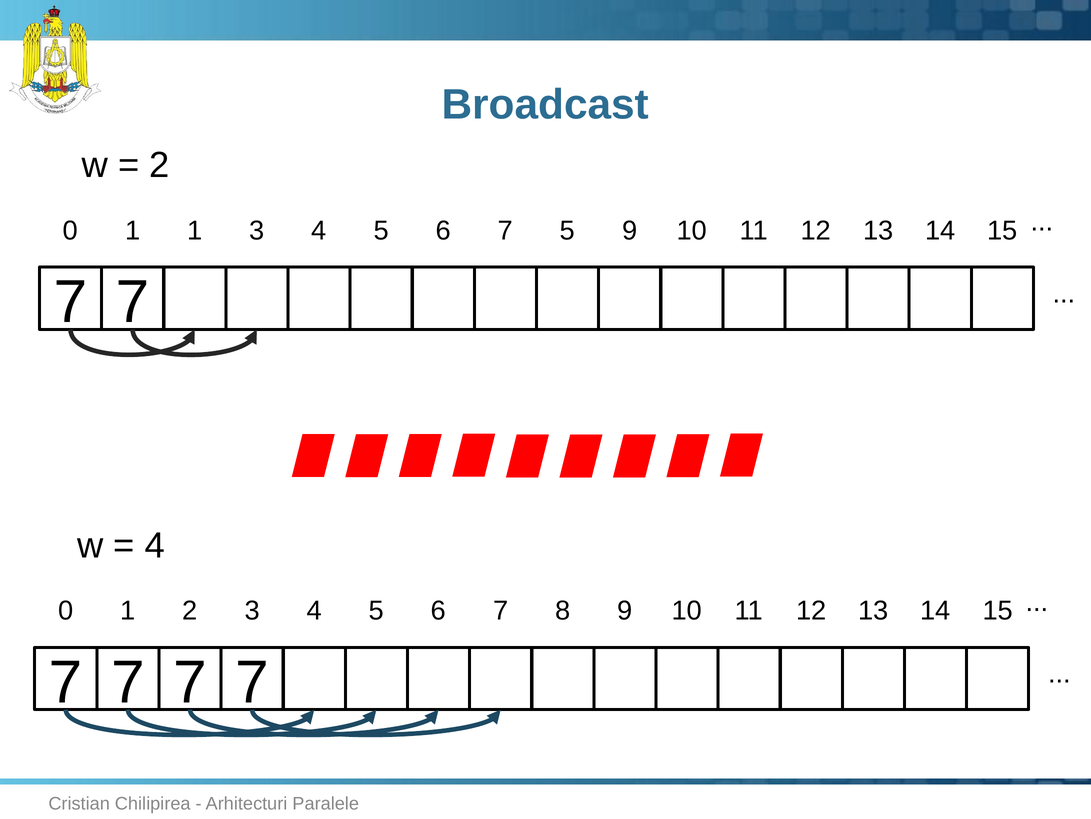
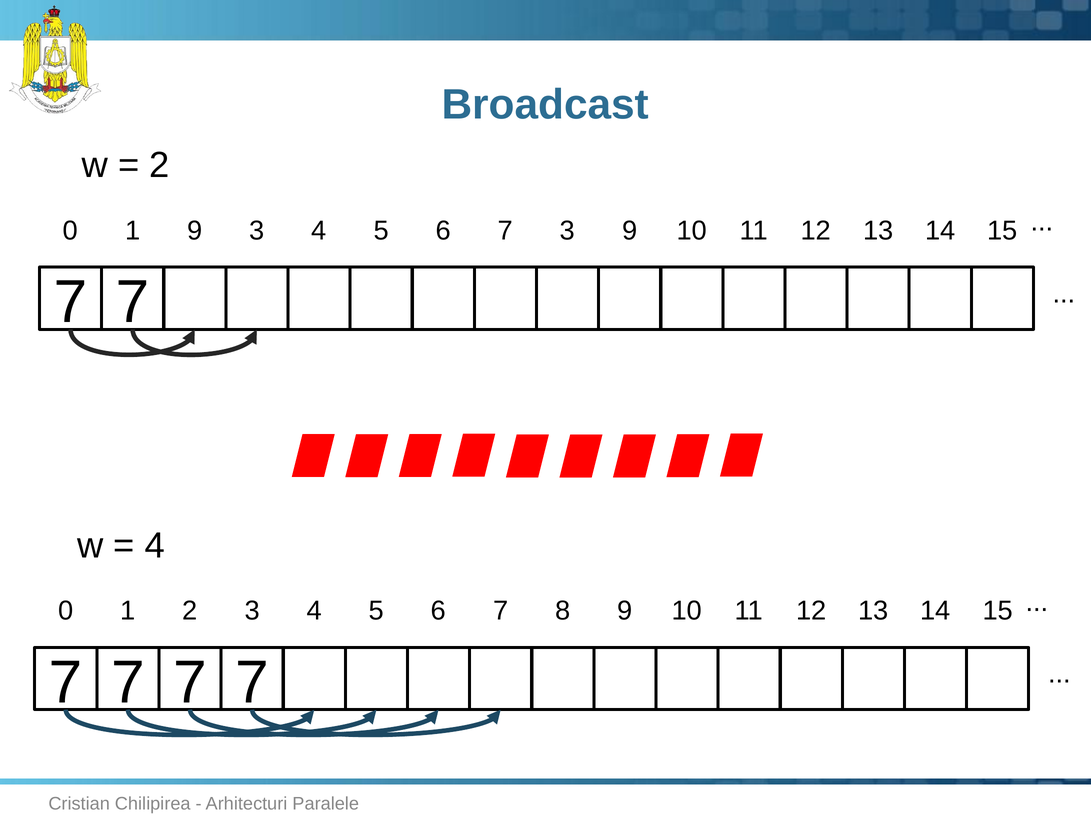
1 1: 1 -> 9
7 5: 5 -> 3
